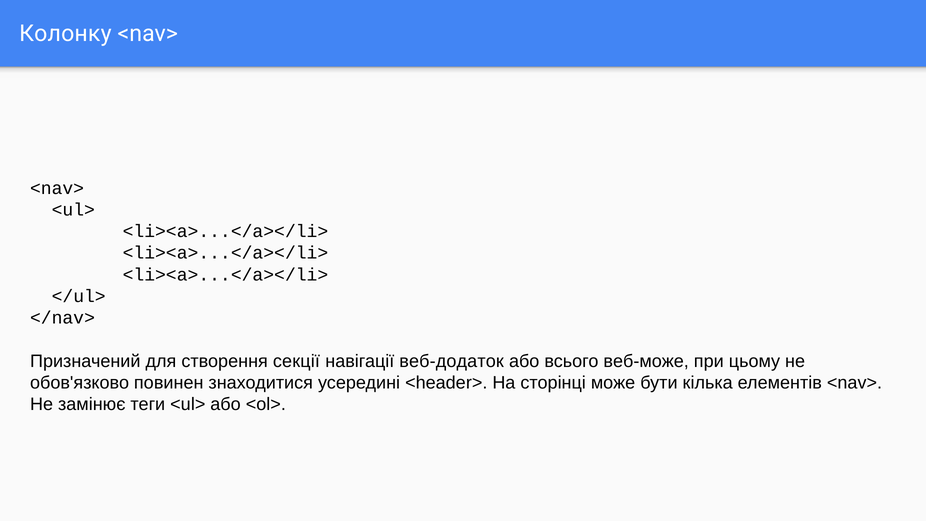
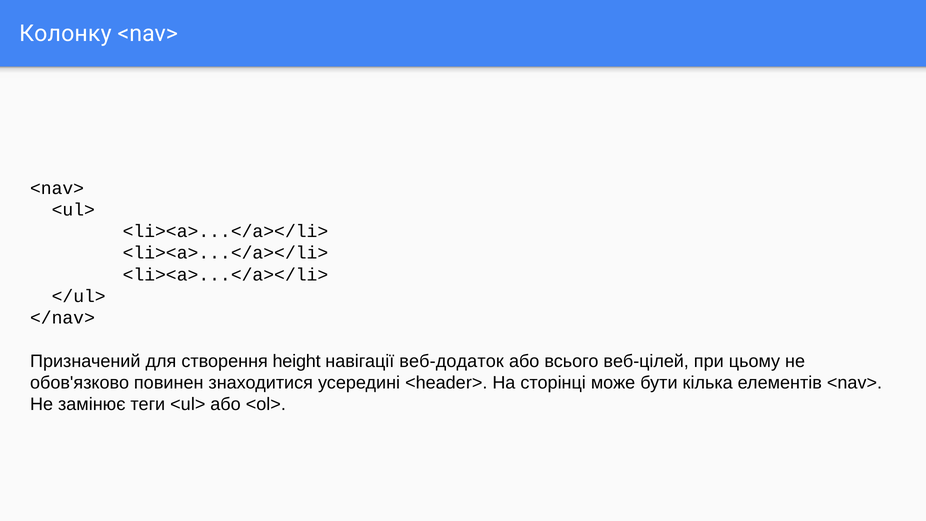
секції: секції -> height
веб-може: веб-може -> веб-цілей
